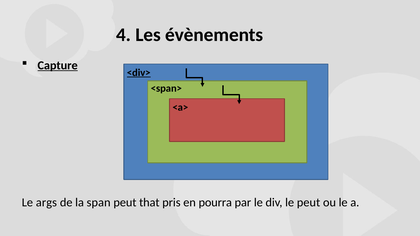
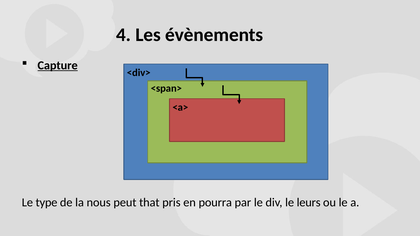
<div> underline: present -> none
args: args -> type
span: span -> nous
le peut: peut -> leurs
